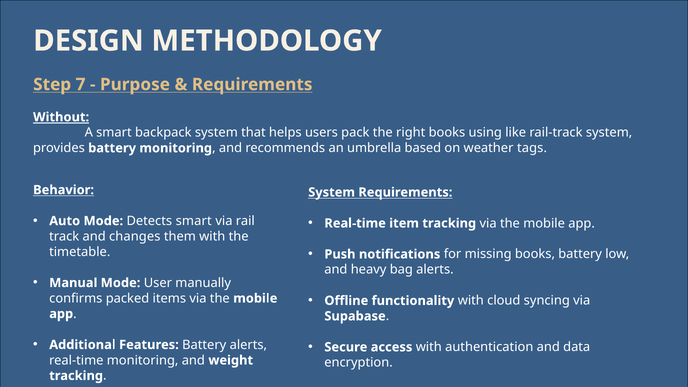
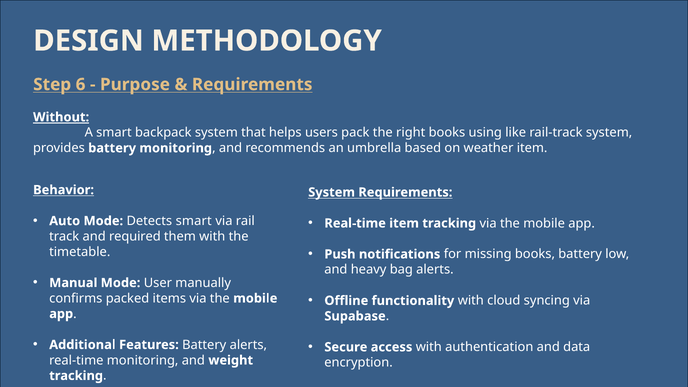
7: 7 -> 6
weather tags: tags -> item
changes: changes -> required
